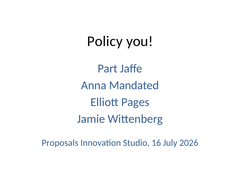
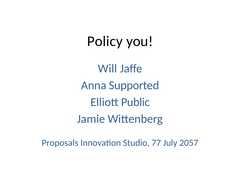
Part: Part -> Will
Mandated: Mandated -> Supported
Pages: Pages -> Public
16: 16 -> 77
2026: 2026 -> 2057
